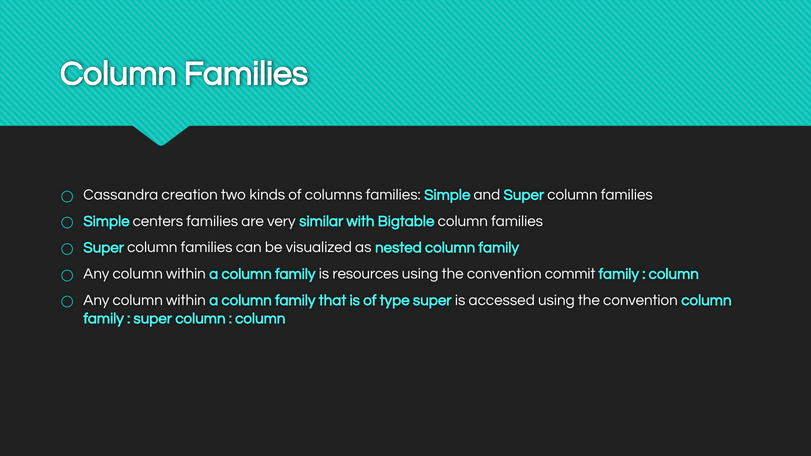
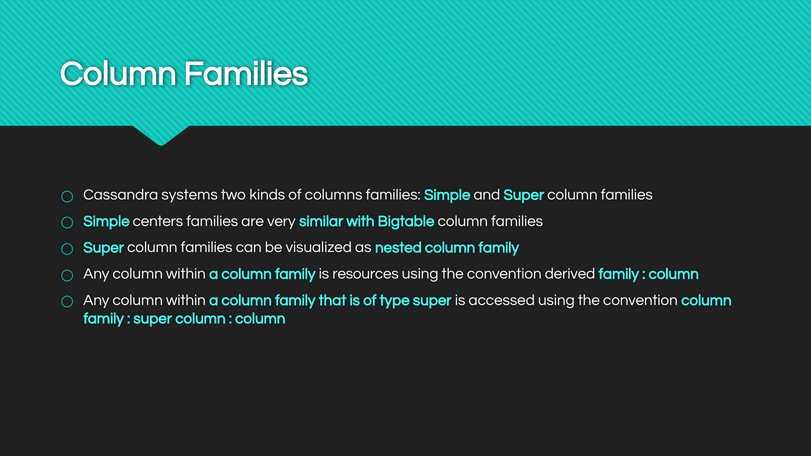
creation: creation -> systems
commit: commit -> derived
